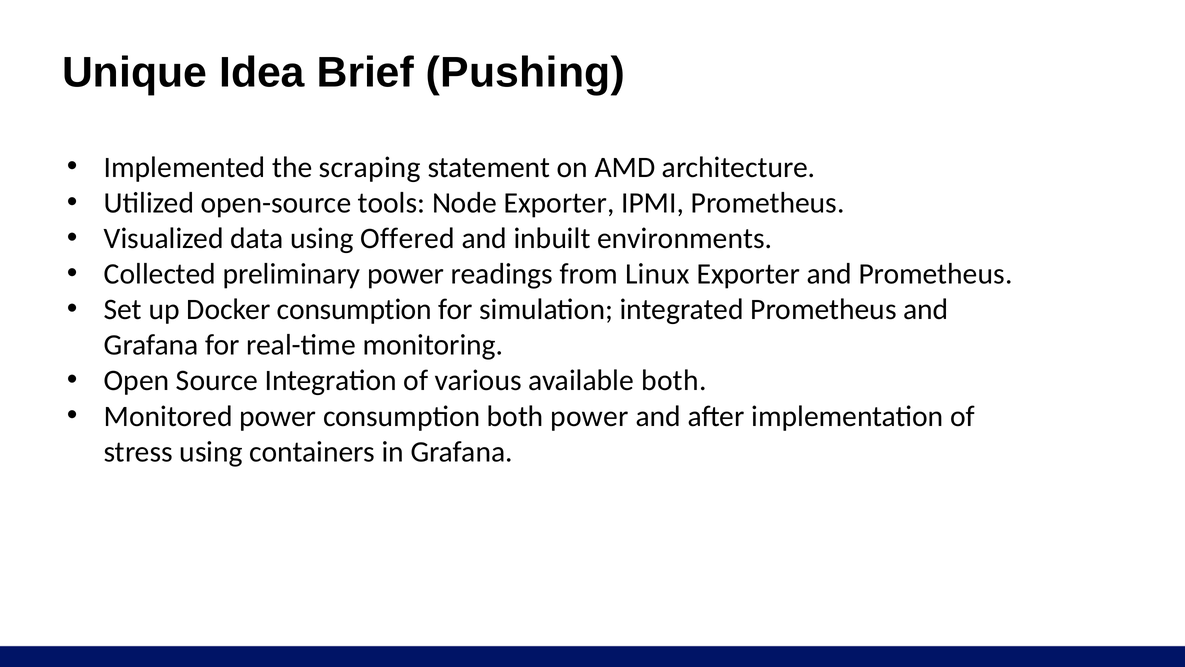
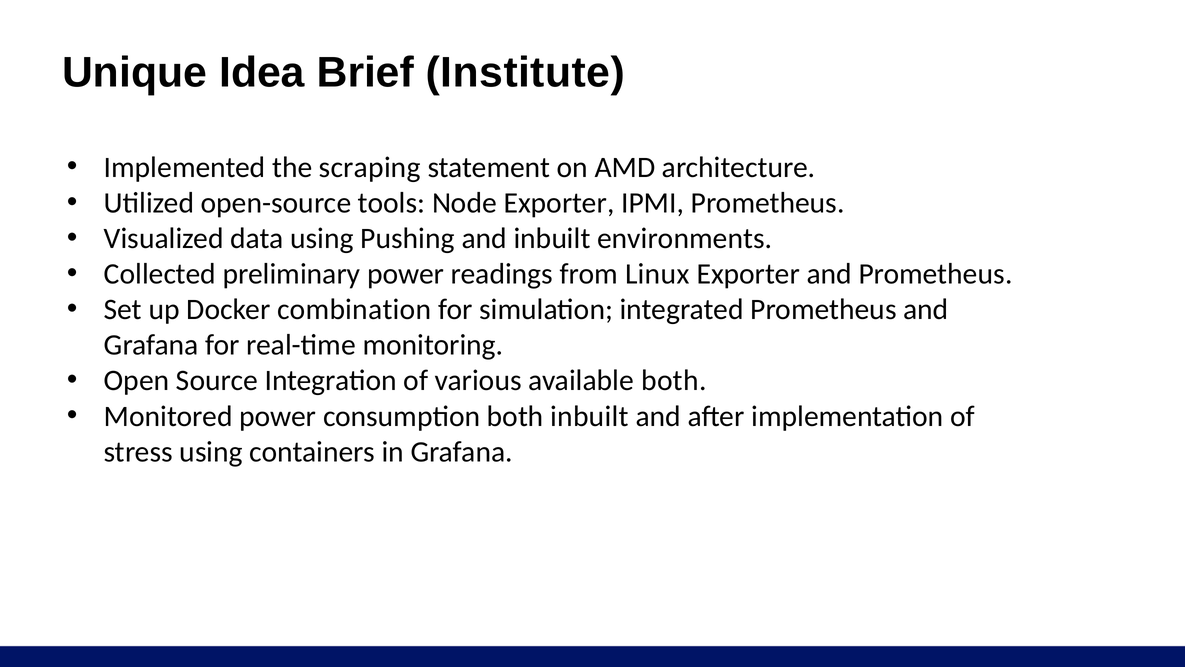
Pushing: Pushing -> Institute
Offered: Offered -> Pushing
Docker consumption: consumption -> combination
both power: power -> inbuilt
